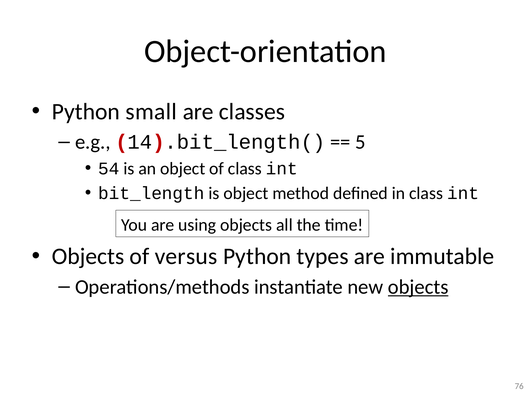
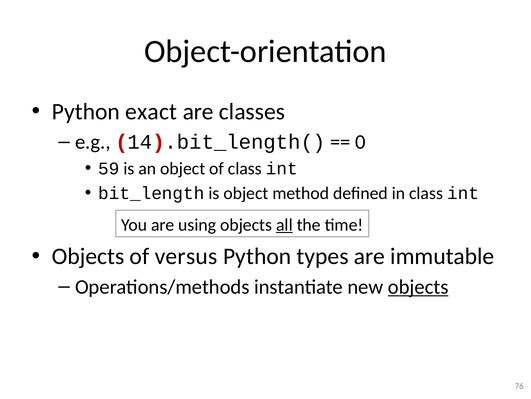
small: small -> exact
5: 5 -> 0
54: 54 -> 59
all underline: none -> present
